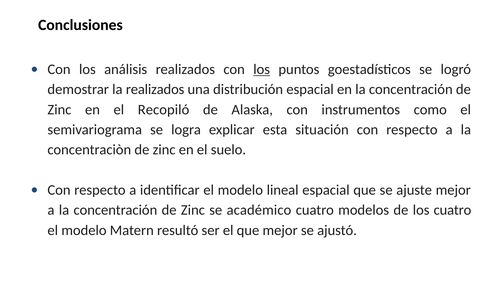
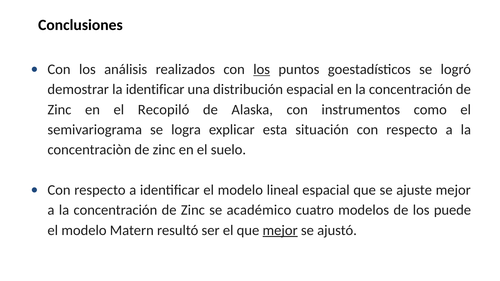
la realizados: realizados -> identificar
los cuatro: cuatro -> puede
mejor at (280, 230) underline: none -> present
